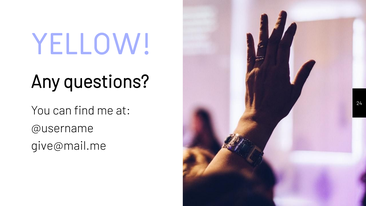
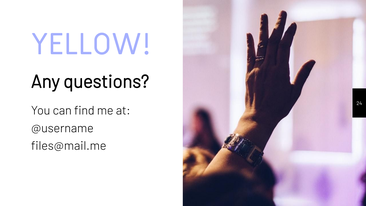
give@mail.me: give@mail.me -> files@mail.me
